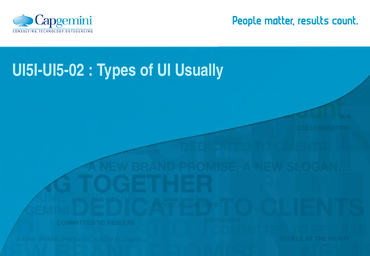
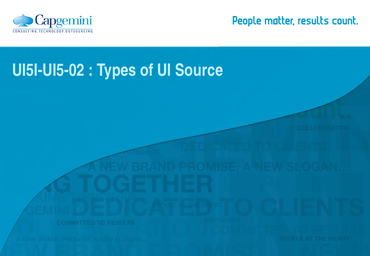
Usually: Usually -> Source
